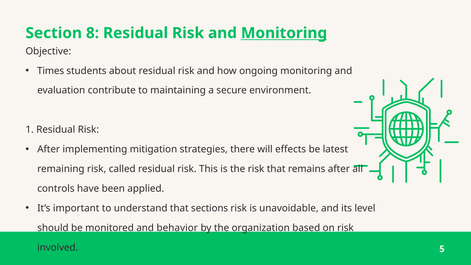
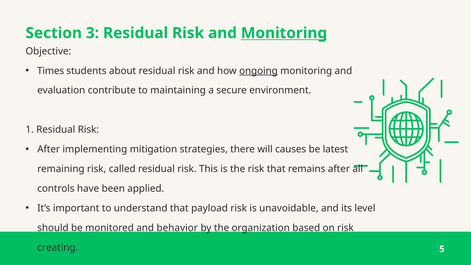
8: 8 -> 3
ongoing underline: none -> present
effects: effects -> causes
sections: sections -> payload
involved: involved -> creating
